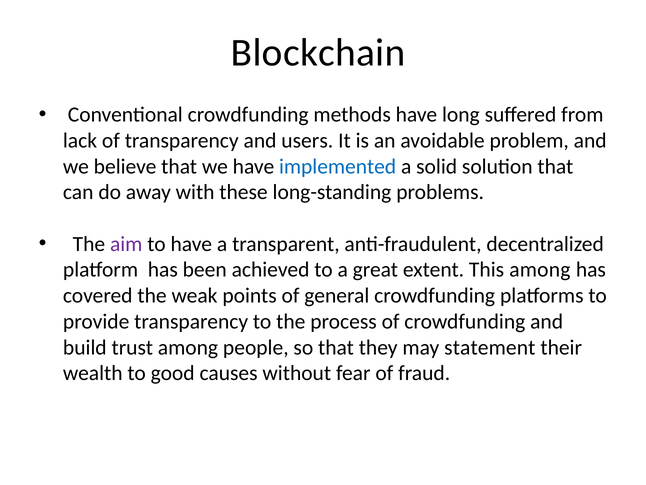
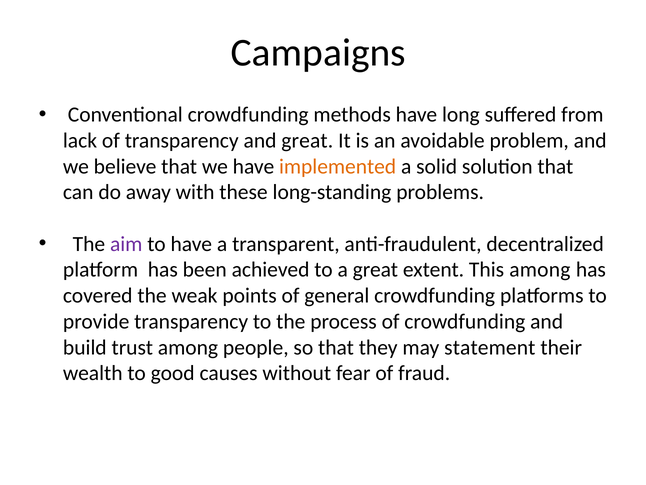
Blockchain: Blockchain -> Campaigns
and users: users -> great
implemented colour: blue -> orange
